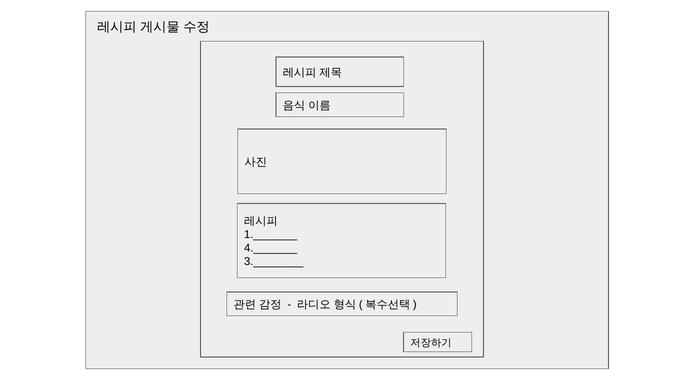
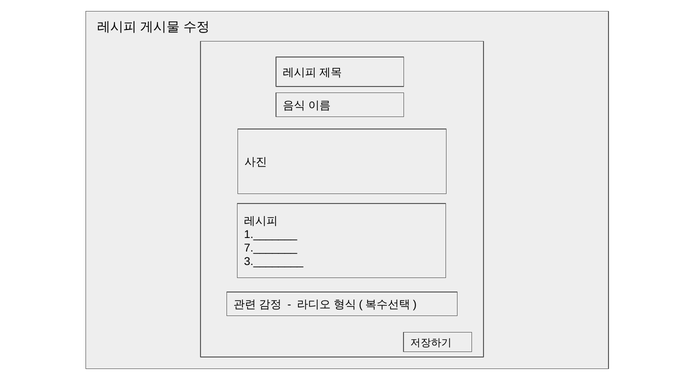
4._______: 4._______ -> 7._______
